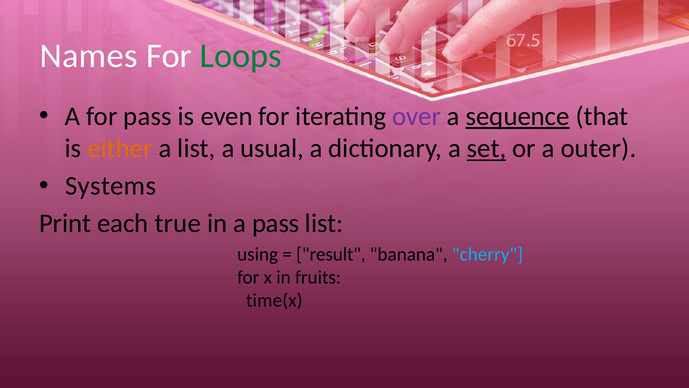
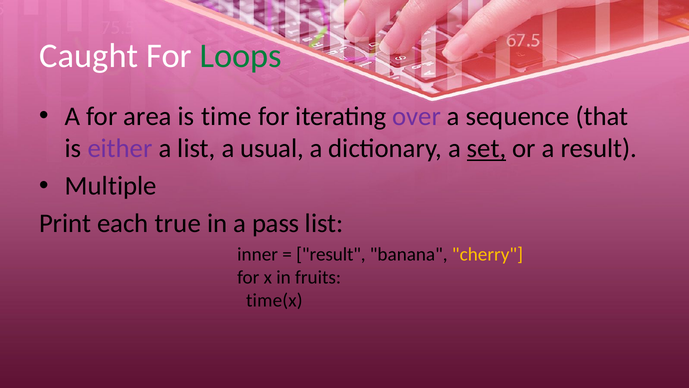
Names: Names -> Caught
for pass: pass -> area
even: even -> time
sequence underline: present -> none
either colour: orange -> purple
a outer: outer -> result
Systems: Systems -> Multiple
using: using -> inner
cherry colour: light blue -> yellow
